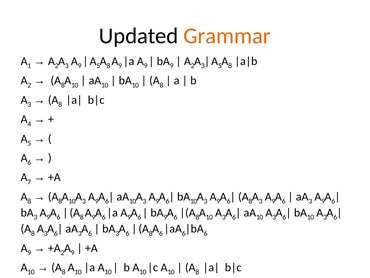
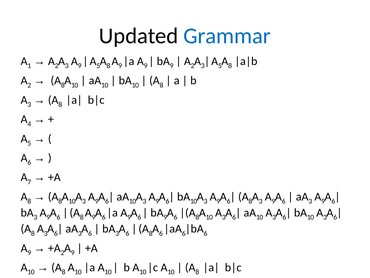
Grammar colour: orange -> blue
